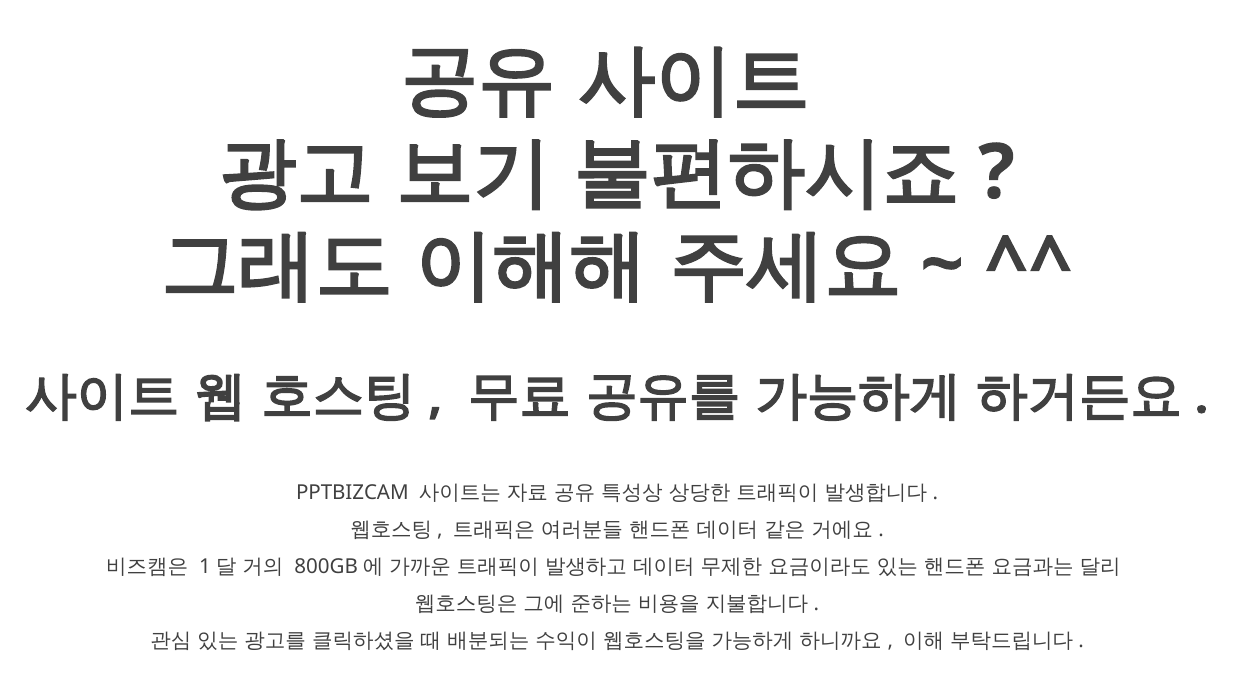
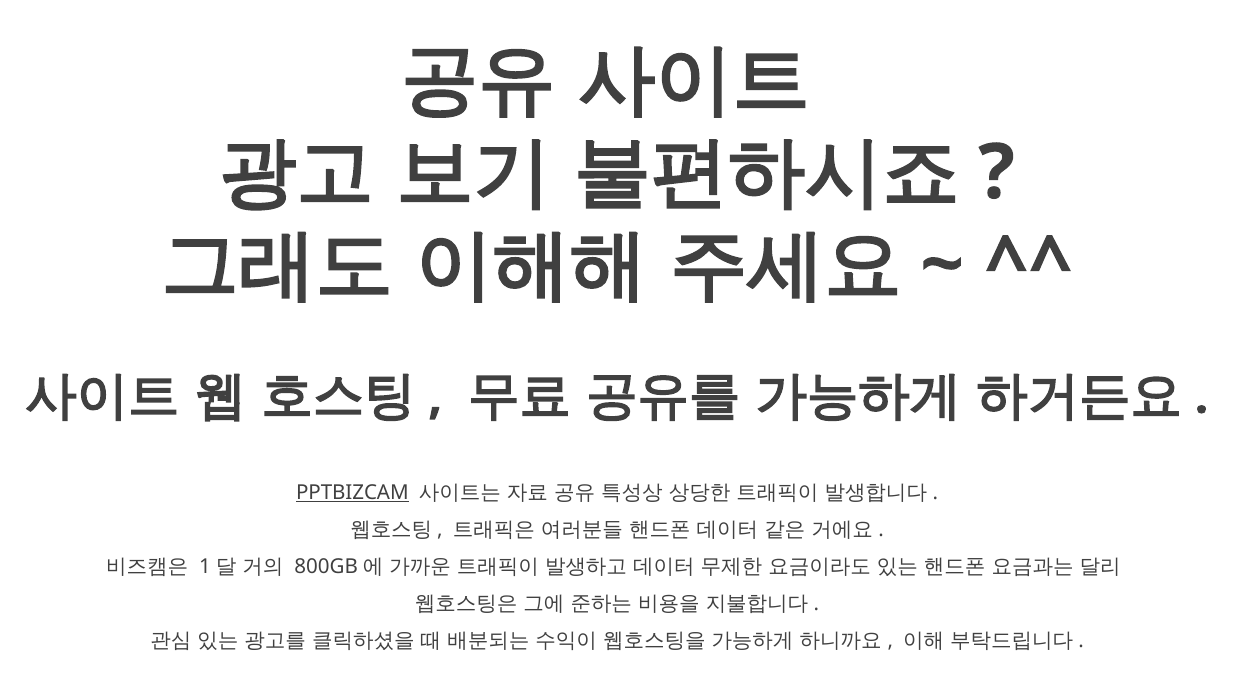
PPTBIZCAM underline: none -> present
